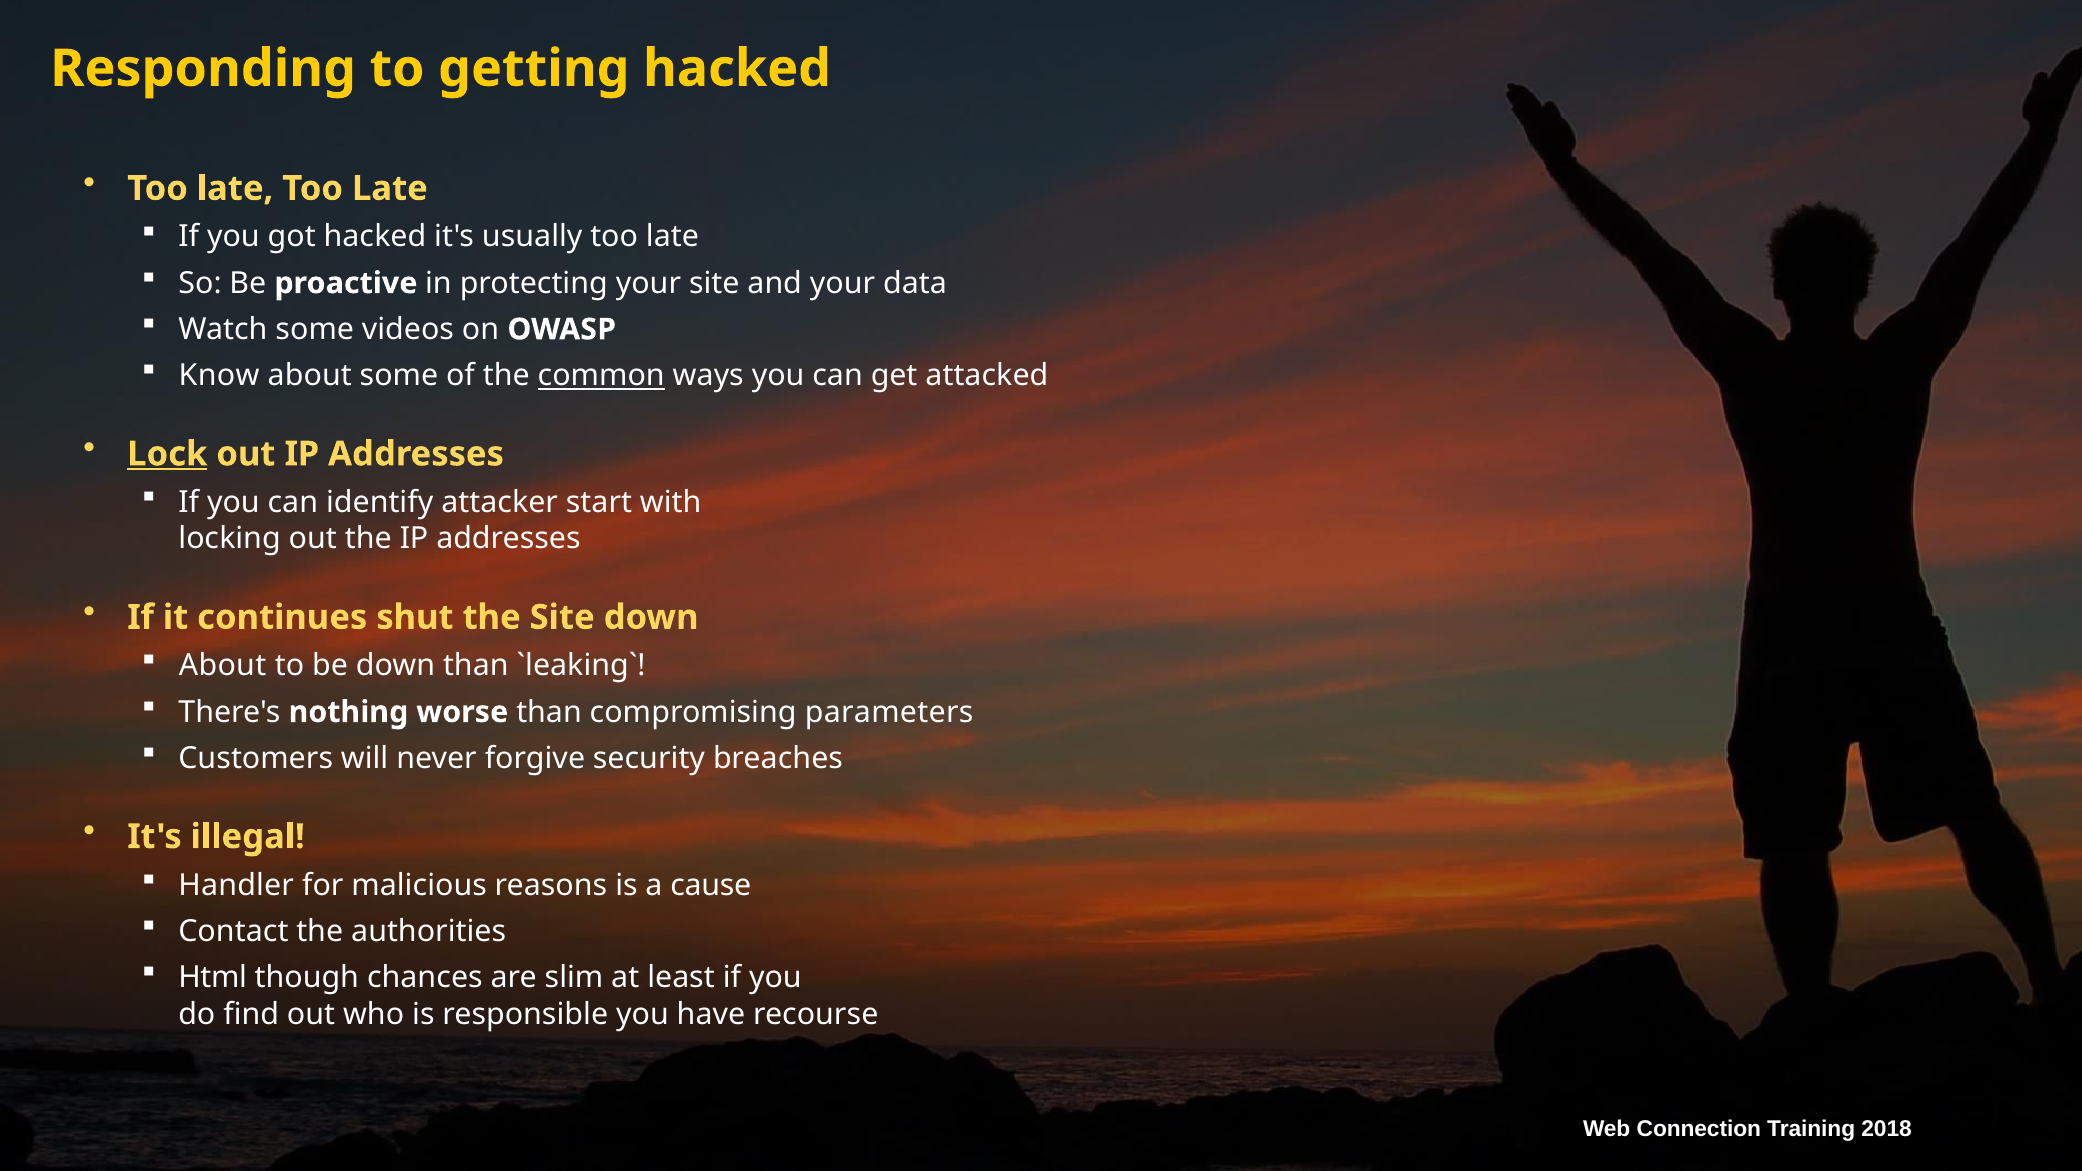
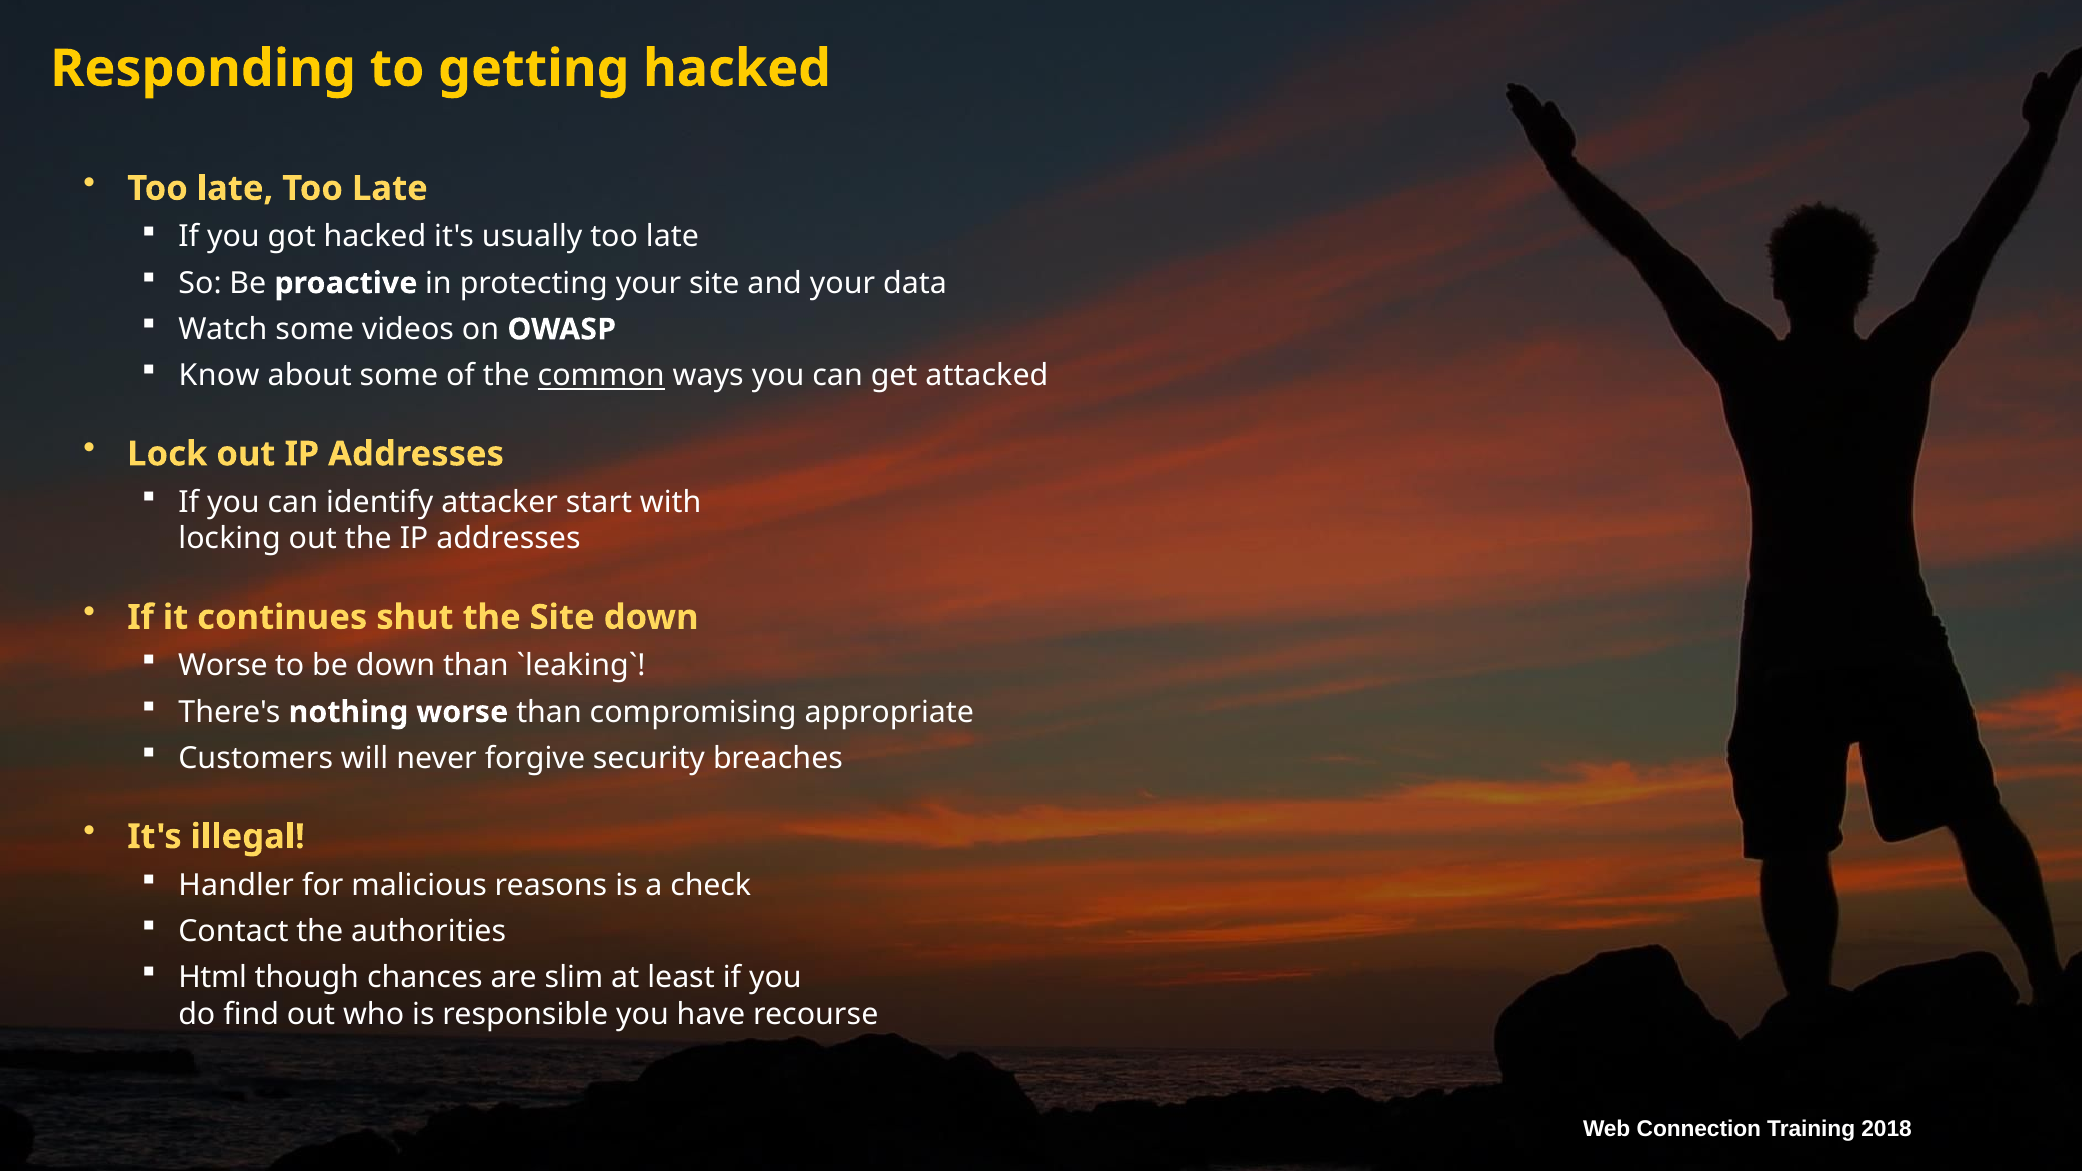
Lock underline: present -> none
About at (223, 666): About -> Worse
parameters: parameters -> appropriate
cause: cause -> check
